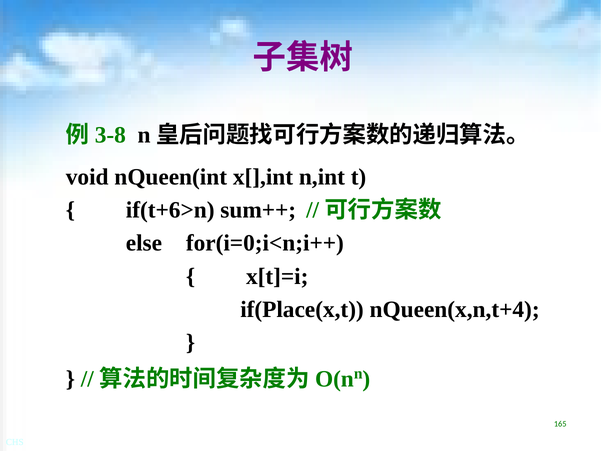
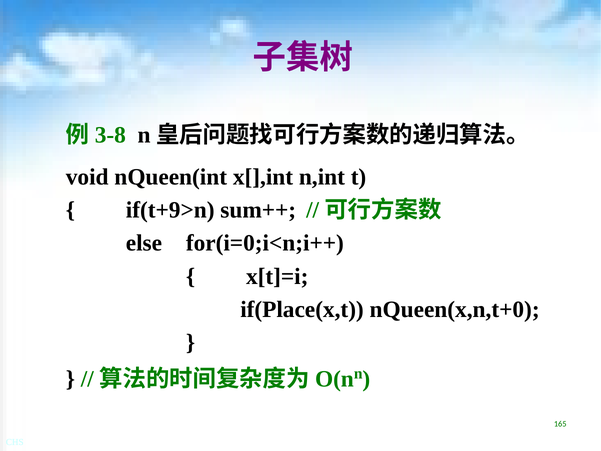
if(t+6>n: if(t+6>n -> if(t+9>n
nQueen(x,n,t+4: nQueen(x,n,t+4 -> nQueen(x,n,t+0
